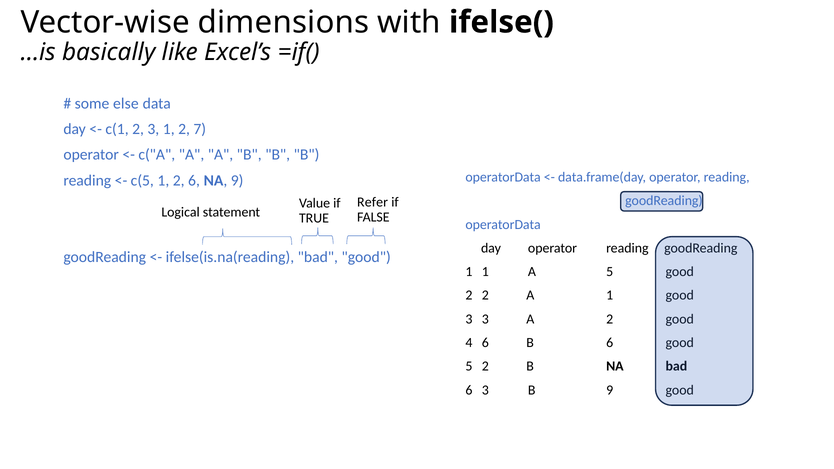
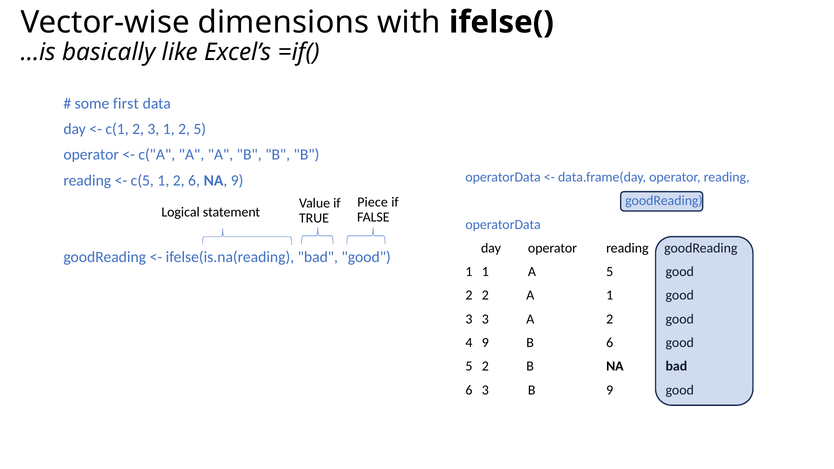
else: else -> first
2 7: 7 -> 5
Refer: Refer -> Piece
4 6: 6 -> 9
